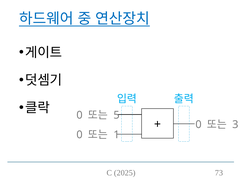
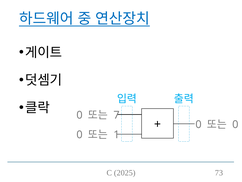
5: 5 -> 7
3 at (235, 124): 3 -> 0
